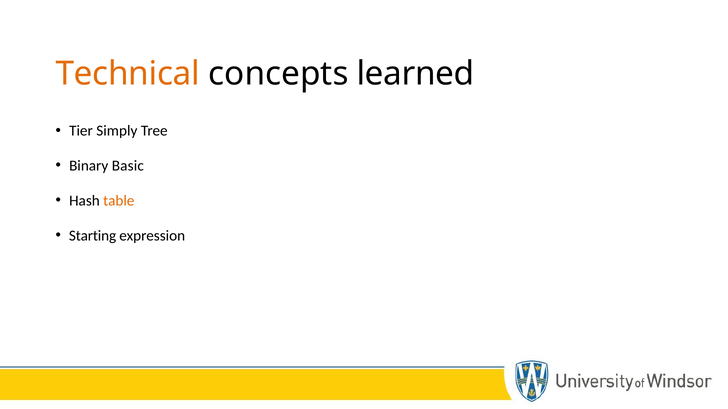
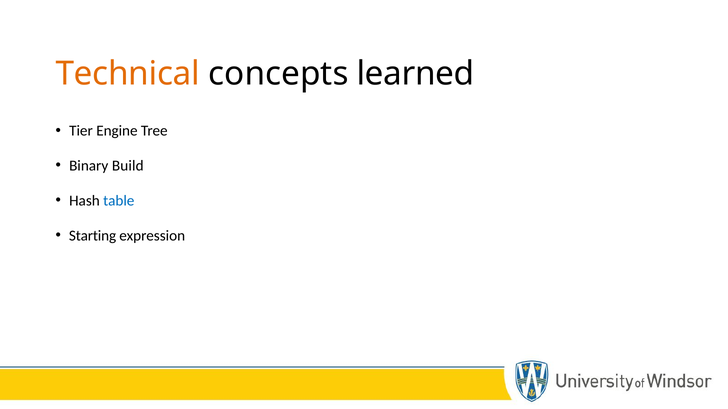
Simply: Simply -> Engine
Basic: Basic -> Build
table colour: orange -> blue
